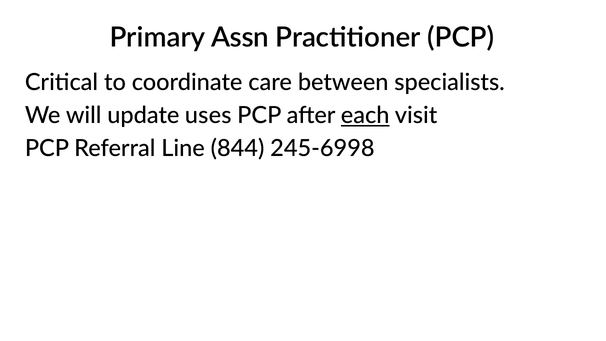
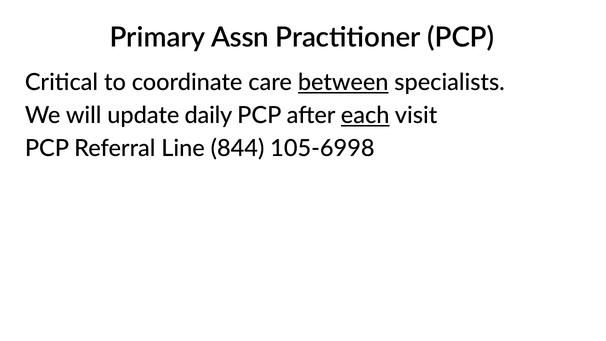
between underline: none -> present
uses: uses -> daily
245-6998: 245-6998 -> 105-6998
